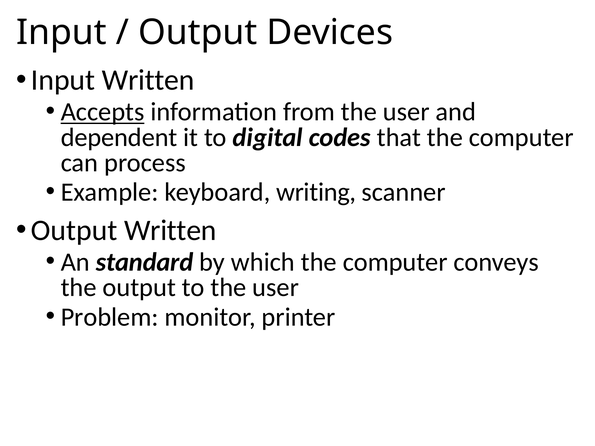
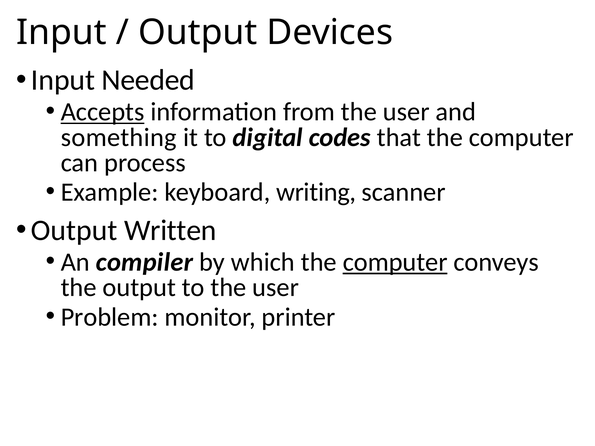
Input Written: Written -> Needed
dependent: dependent -> something
standard: standard -> compiler
computer at (395, 262) underline: none -> present
